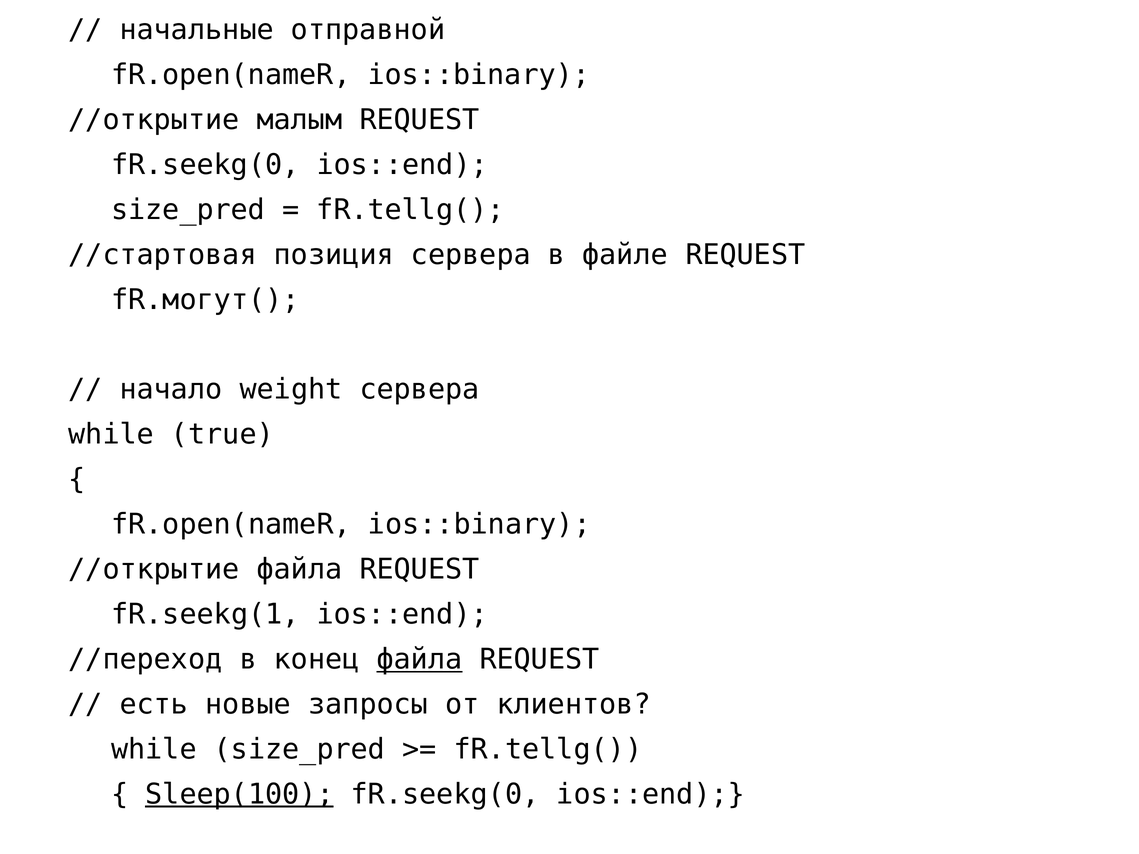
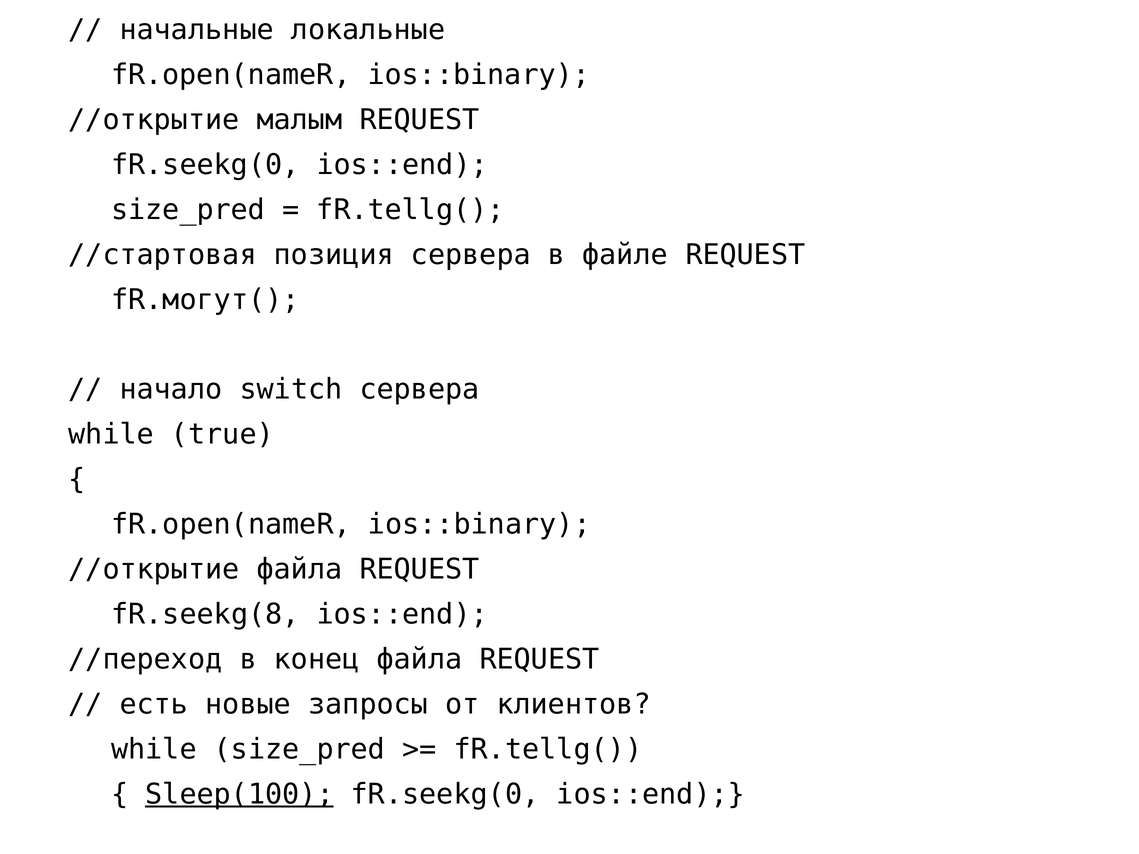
отправной: отправной -> локальные
weight: weight -> switch
fR.seekg(1: fR.seekg(1 -> fR.seekg(8
файла at (419, 660) underline: present -> none
